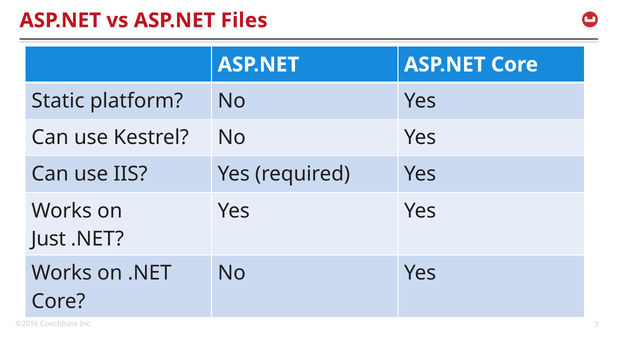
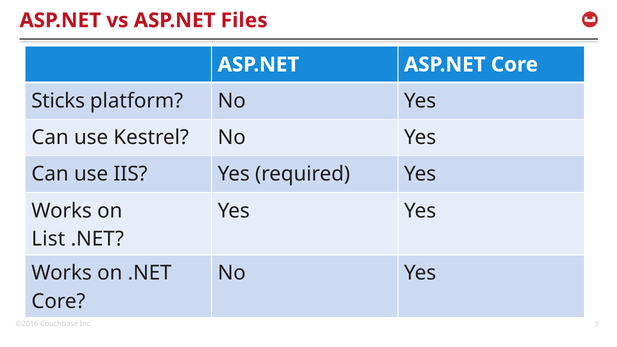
Static: Static -> Sticks
Just: Just -> List
